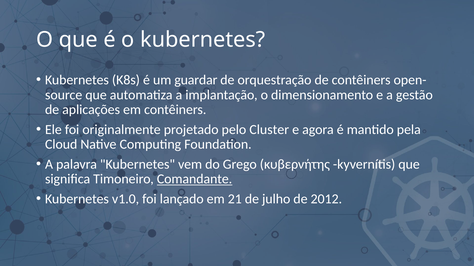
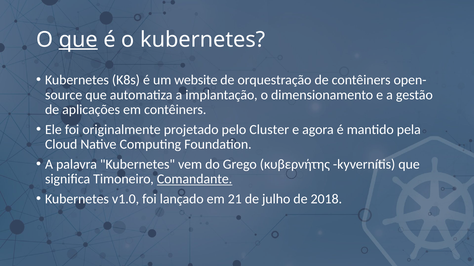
que at (78, 40) underline: none -> present
guardar: guardar -> website
2012: 2012 -> 2018
